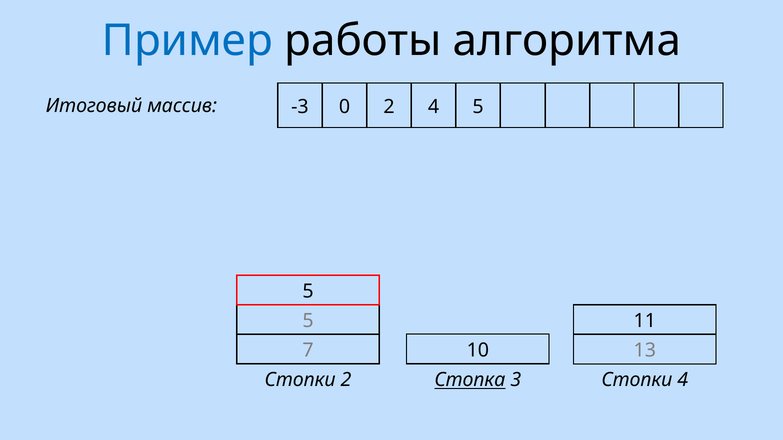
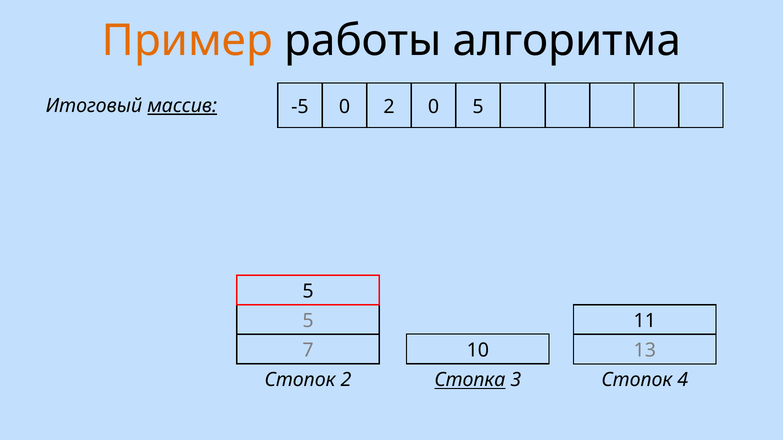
Пример colour: blue -> orange
массив underline: none -> present
-3: -3 -> -5
2 4: 4 -> 0
Стопки at (300, 380): Стопки -> Стопок
Стопки at (637, 380): Стопки -> Стопок
